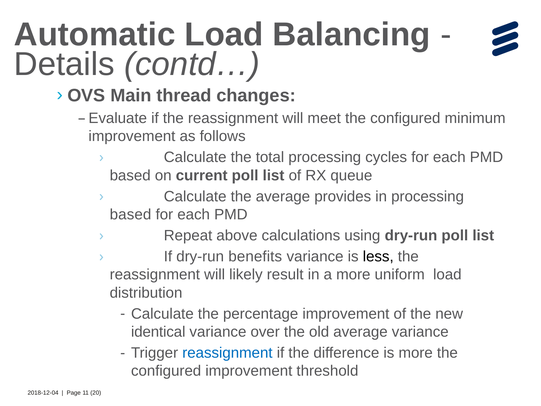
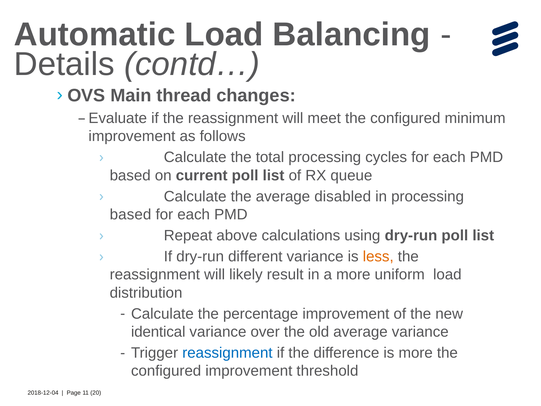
provides: provides -> disabled
benefits: benefits -> different
less colour: black -> orange
